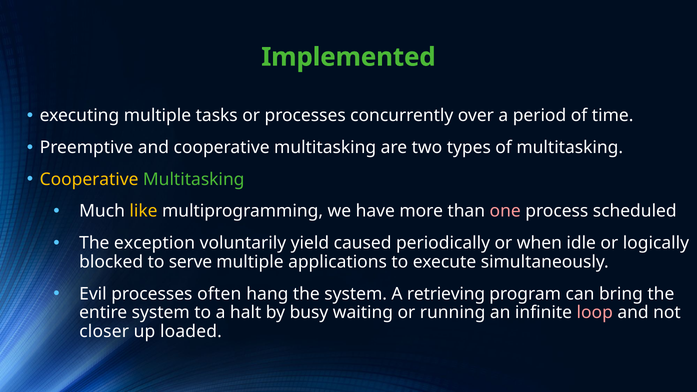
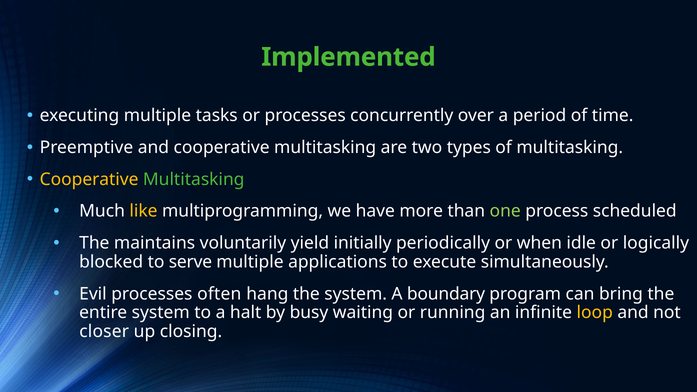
one colour: pink -> light green
exception: exception -> maintains
caused: caused -> initially
retrieving: retrieving -> boundary
loop colour: pink -> yellow
loaded: loaded -> closing
